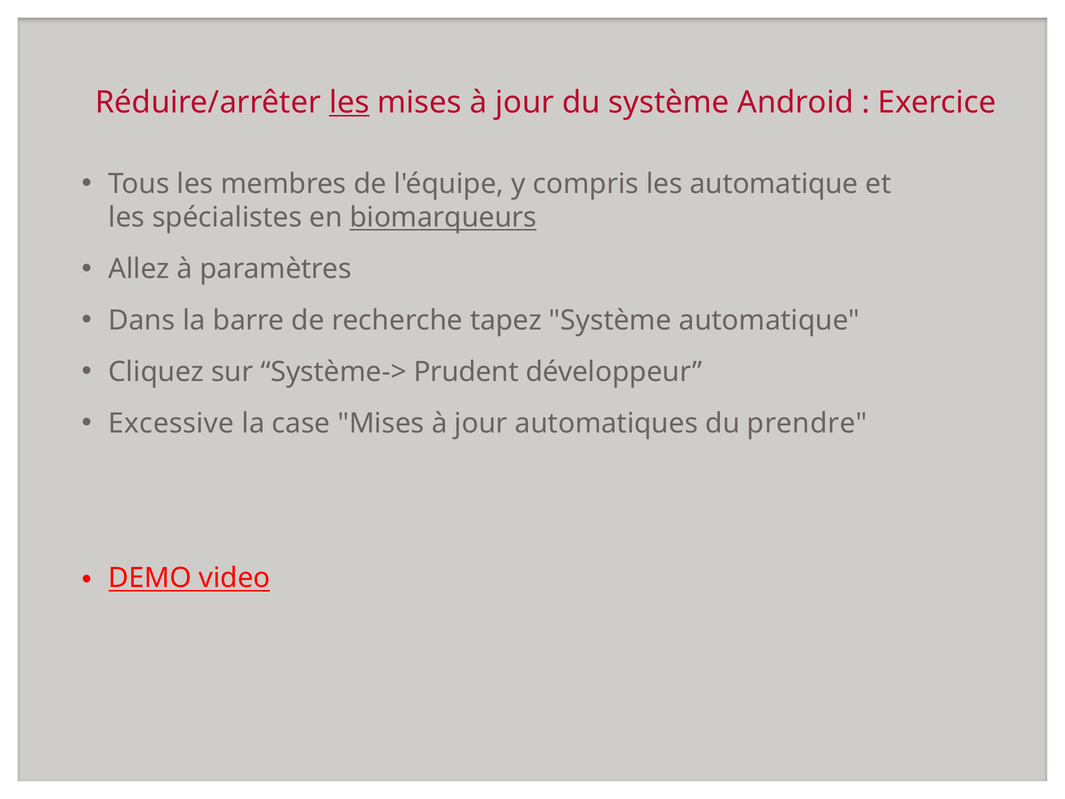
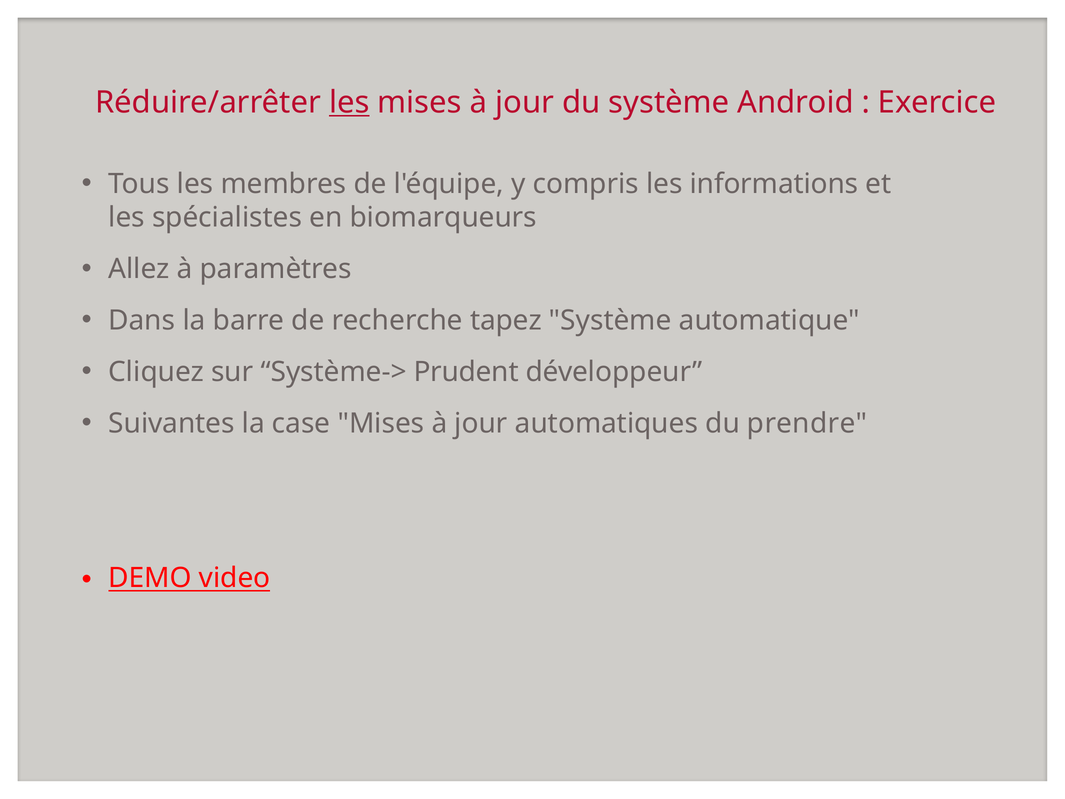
les automatique: automatique -> informations
biomarqueurs underline: present -> none
Excessive: Excessive -> Suivantes
